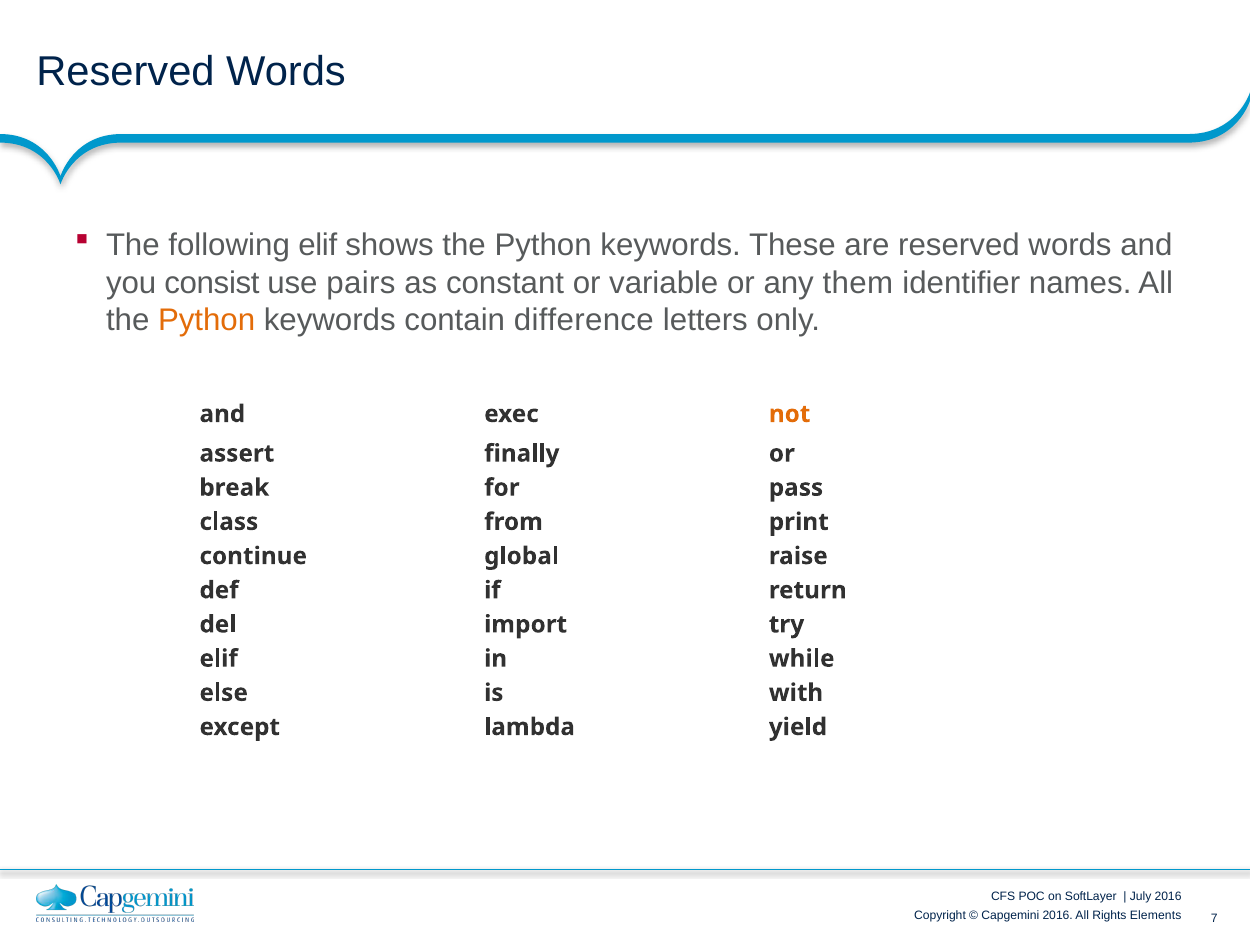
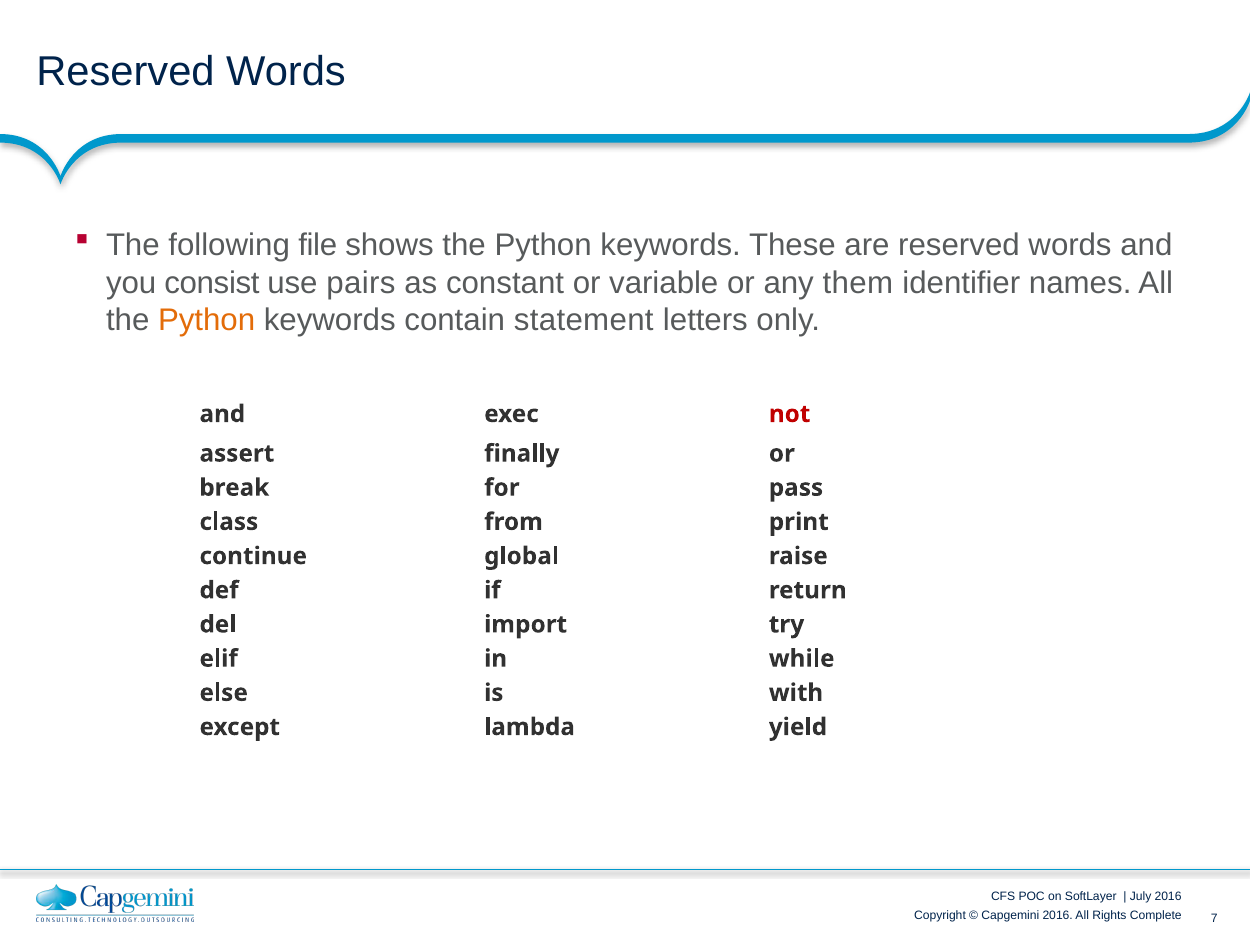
following elif: elif -> file
difference: difference -> statement
not colour: orange -> red
Elements: Elements -> Complete
